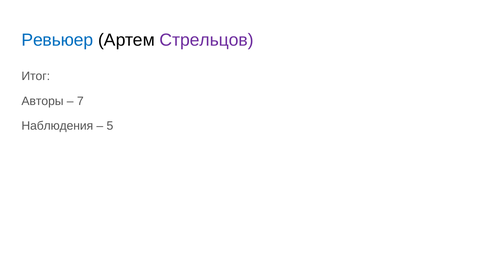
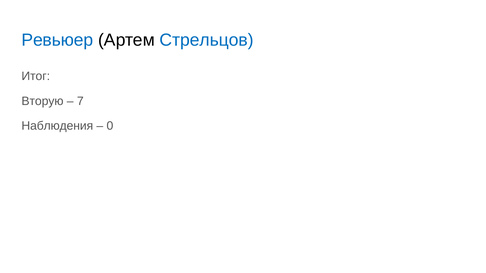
Стрельцов colour: purple -> blue
Авторы: Авторы -> Вторую
5: 5 -> 0
